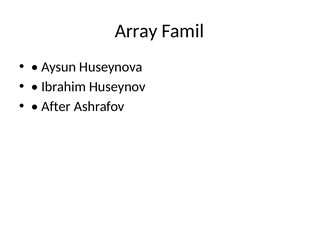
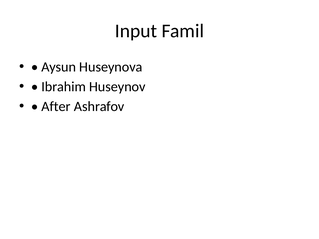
Array: Array -> Input
